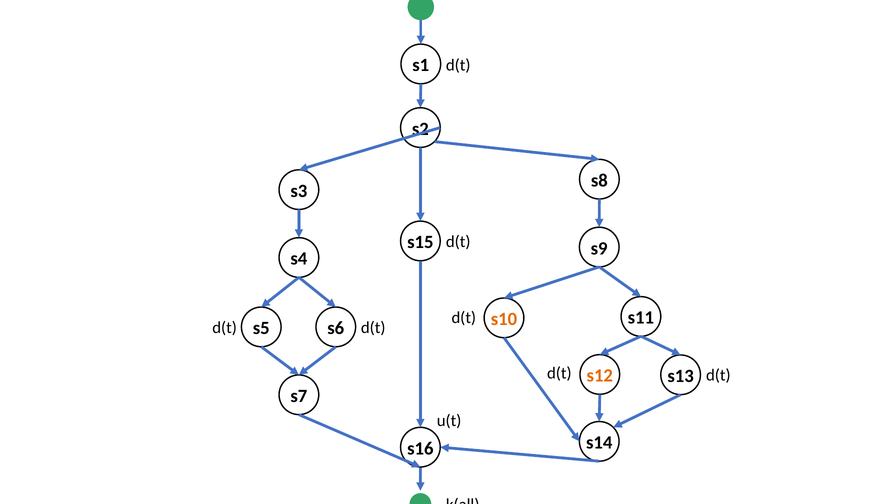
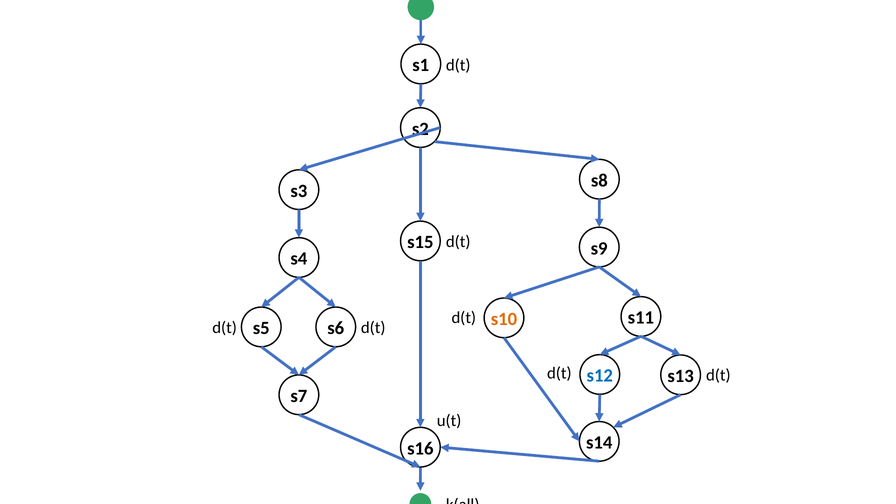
s12 colour: orange -> blue
